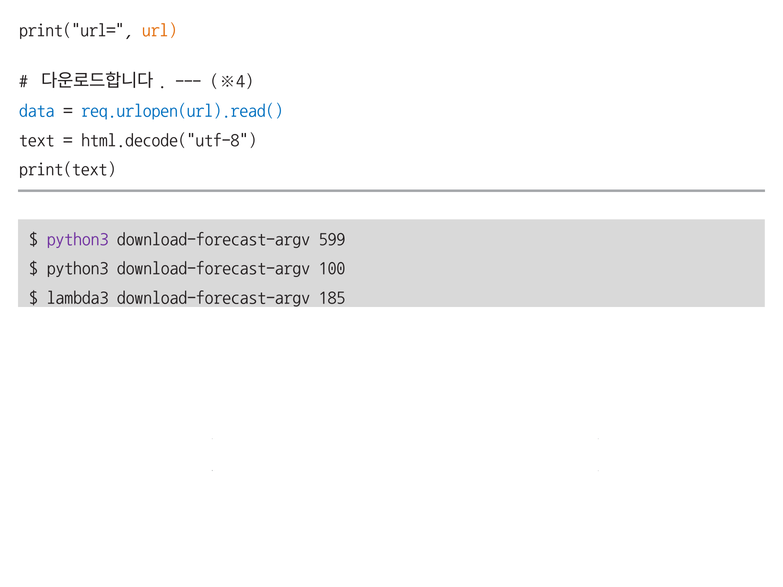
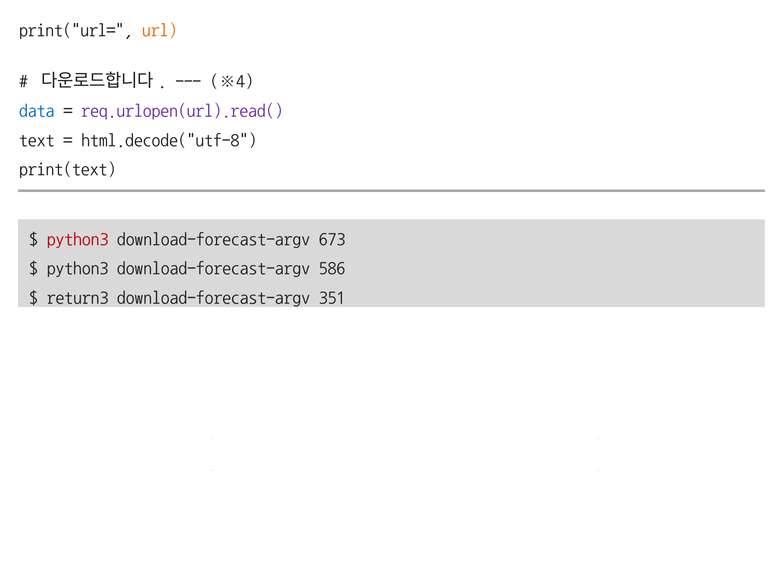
req.urlopen(url).read( colour: blue -> purple
python3 at (78, 239) colour: purple -> red
599: 599 -> 673
100: 100 -> 586
lambda3: lambda3 -> return3
185: 185 -> 351
